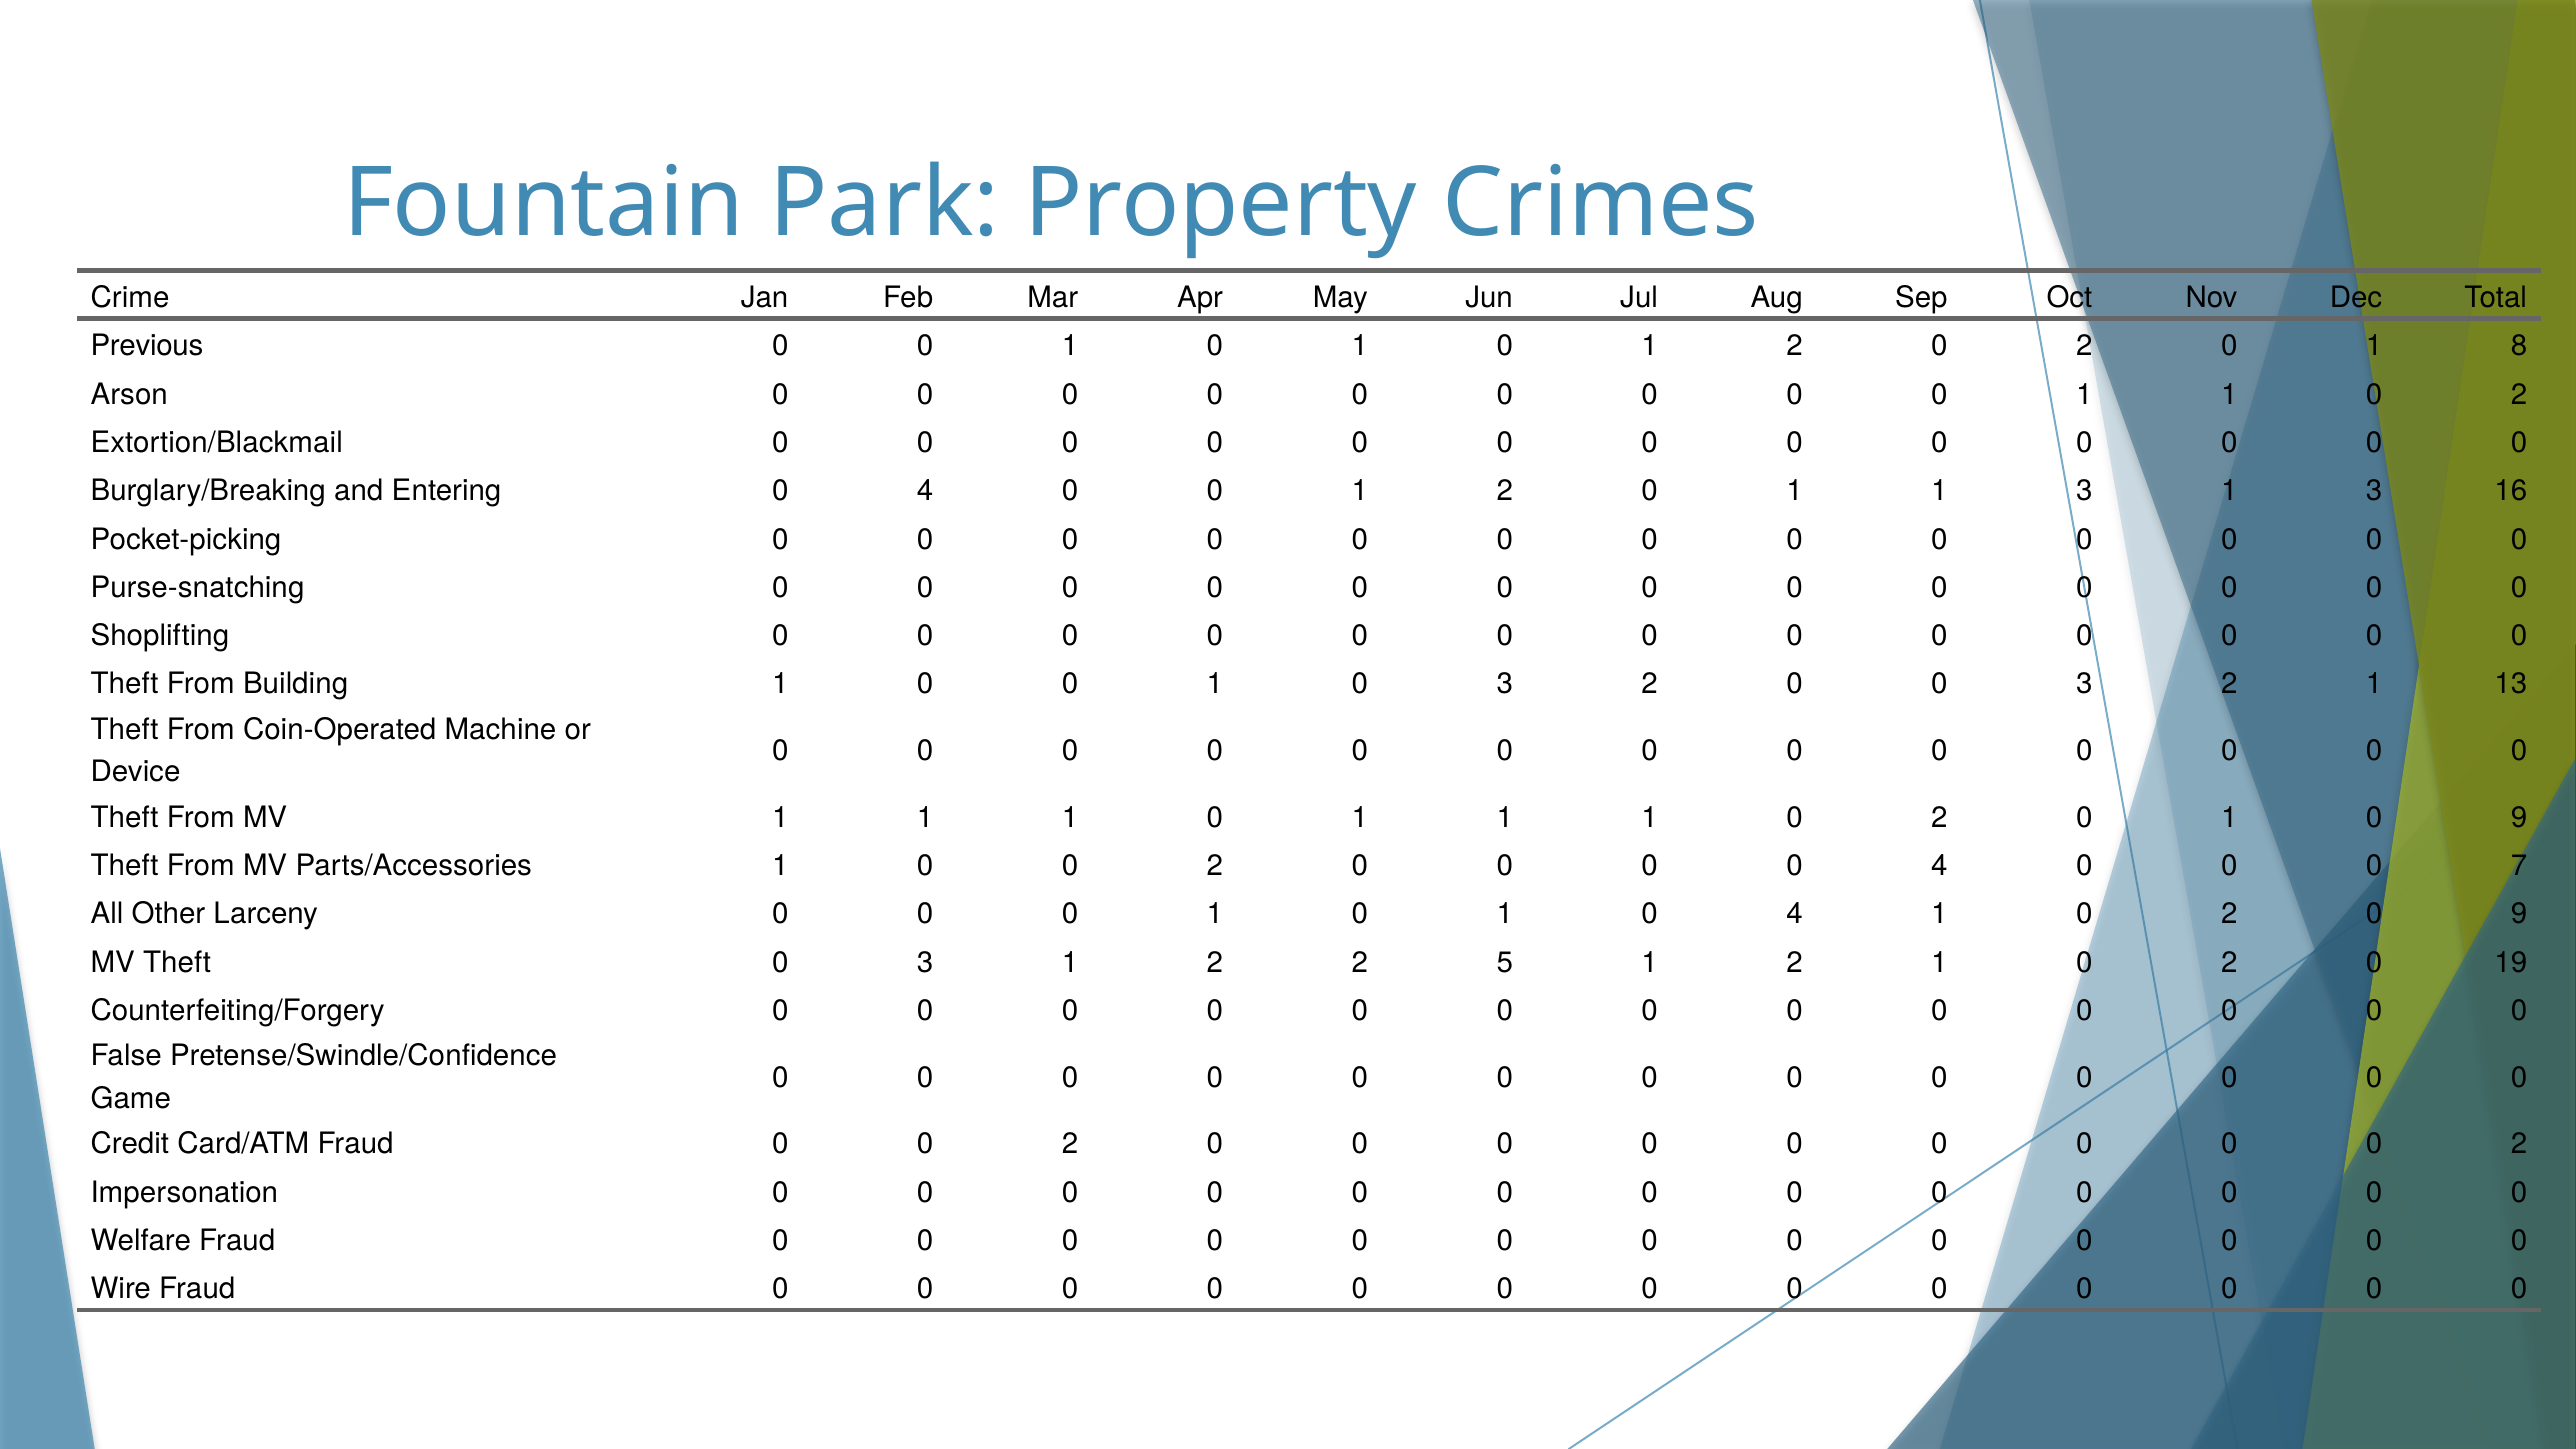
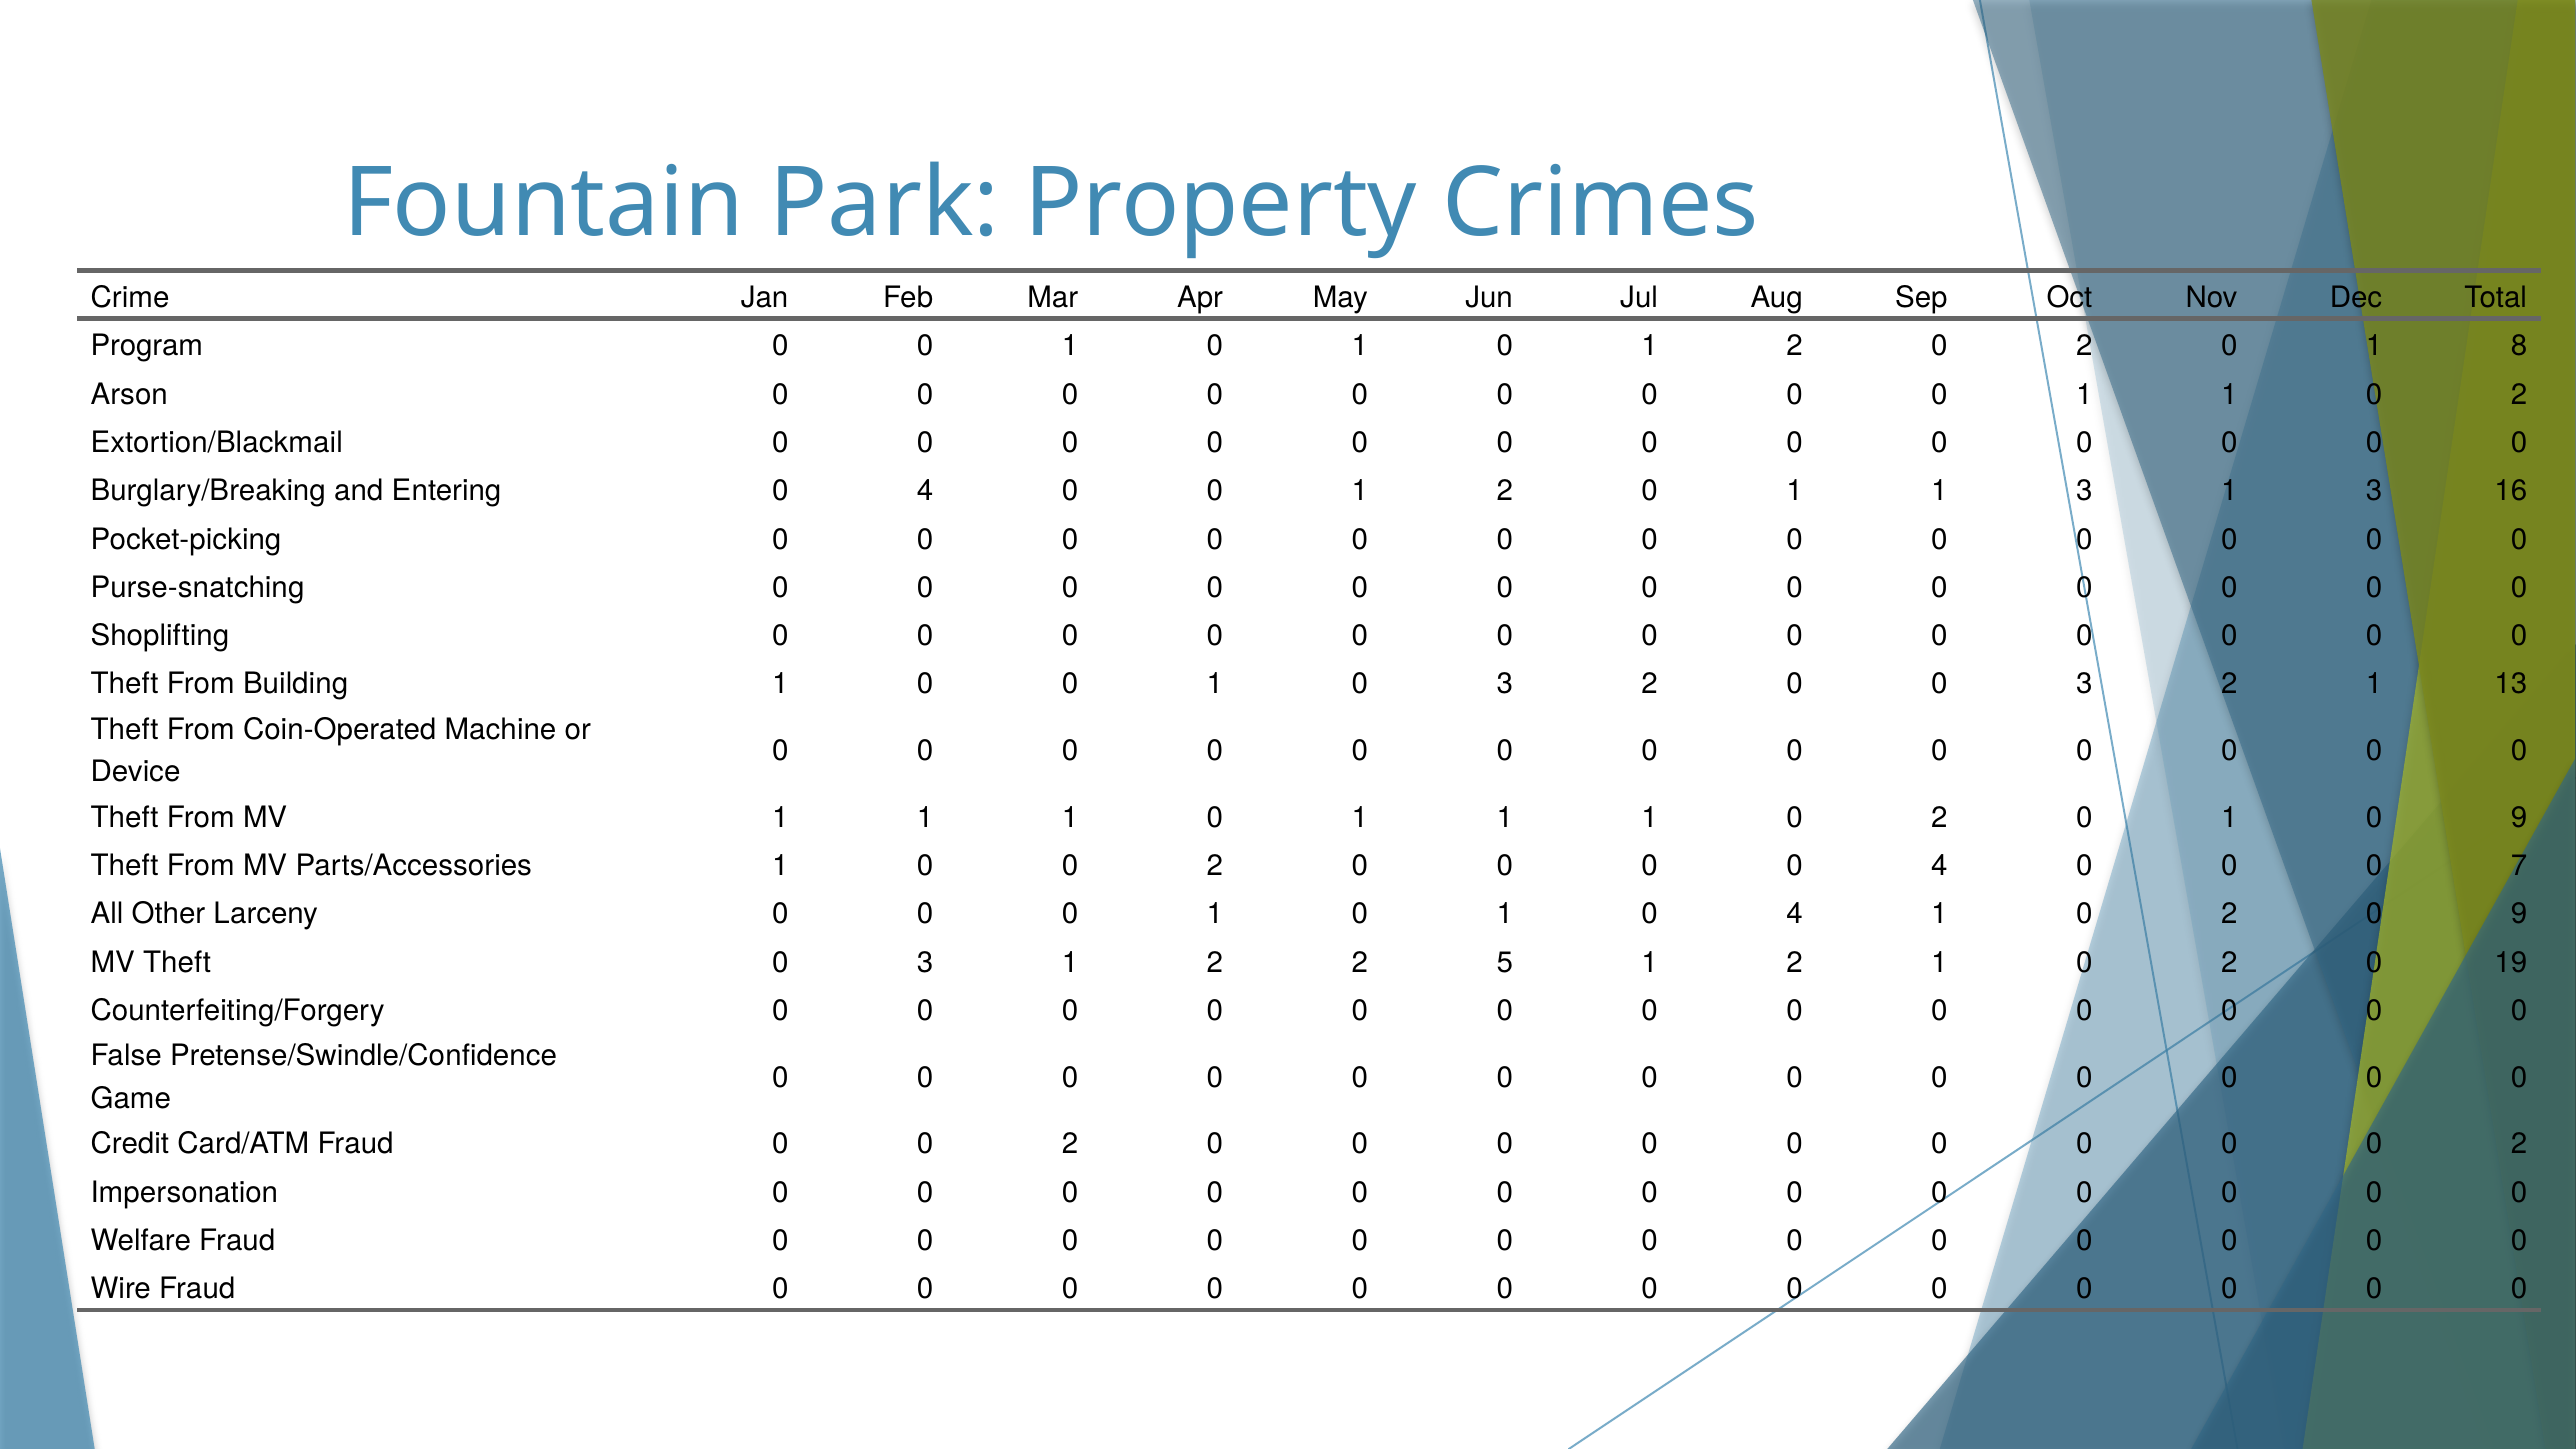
Previous: Previous -> Program
